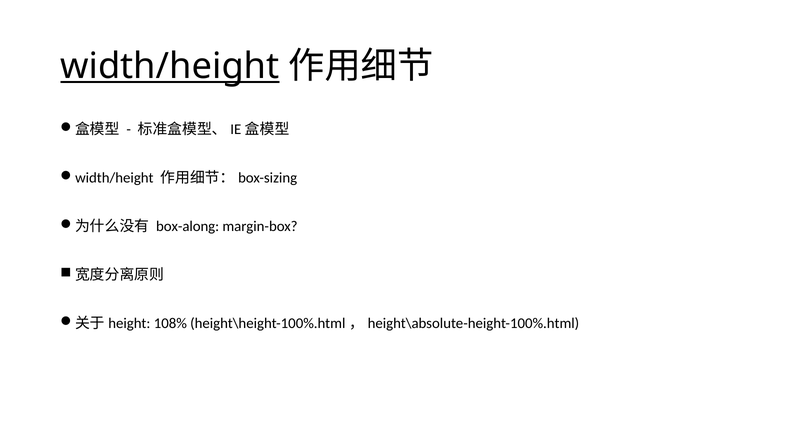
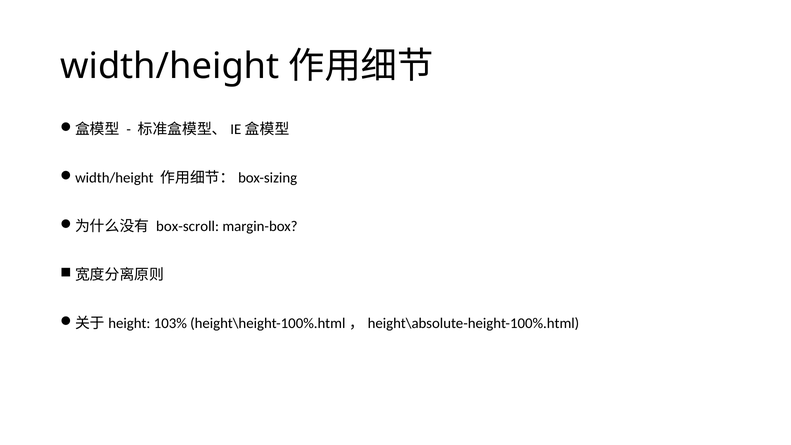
width/height underline: present -> none
box-along: box-along -> box-scroll
108%: 108% -> 103%
